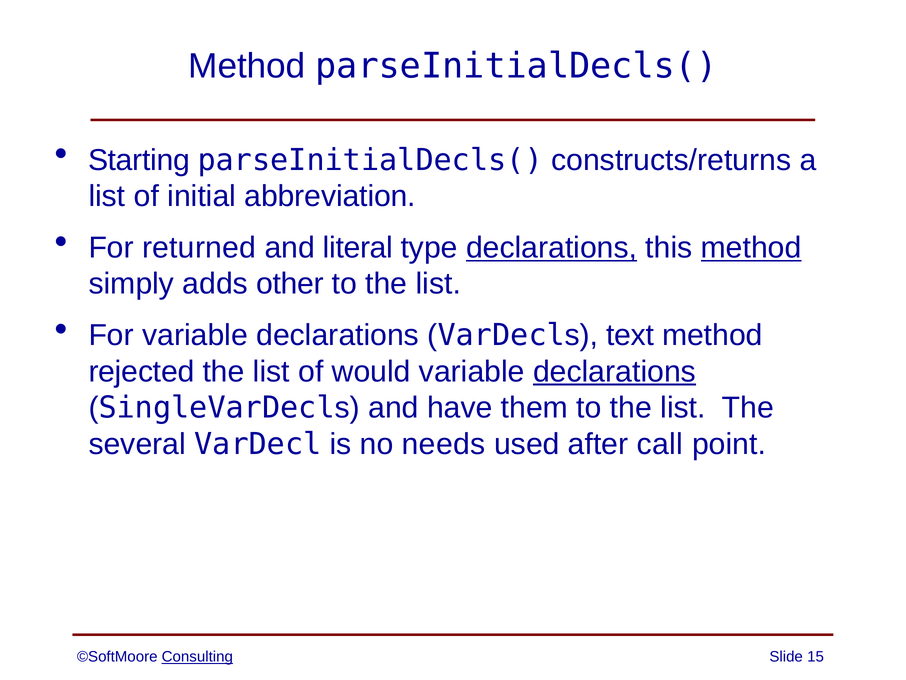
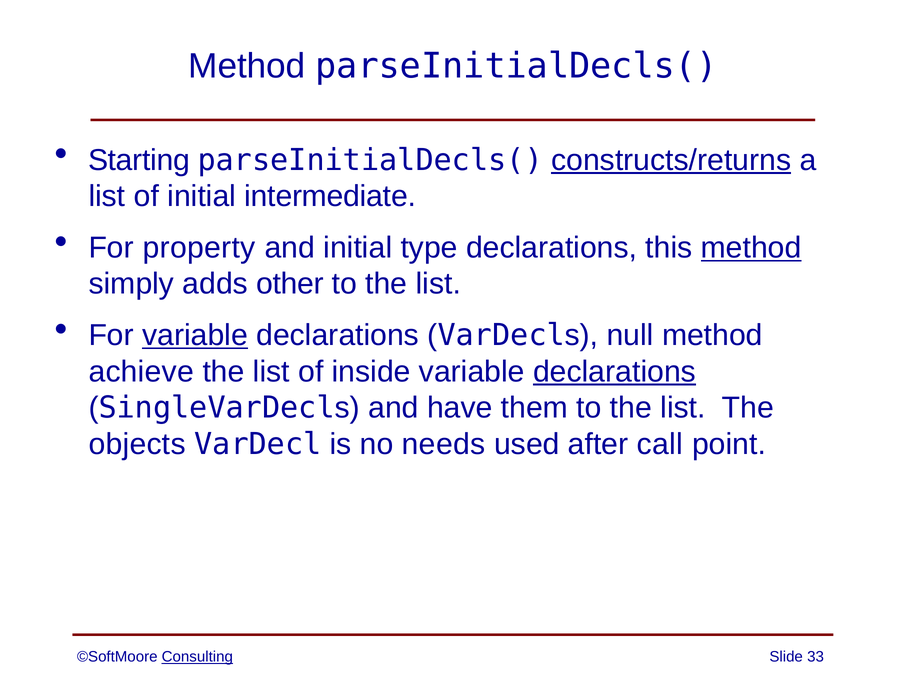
constructs/returns underline: none -> present
abbreviation: abbreviation -> intermediate
returned: returned -> property
and literal: literal -> initial
declarations at (552, 247) underline: present -> none
variable at (195, 335) underline: none -> present
text: text -> null
rejected: rejected -> achieve
would: would -> inside
several: several -> objects
15: 15 -> 33
